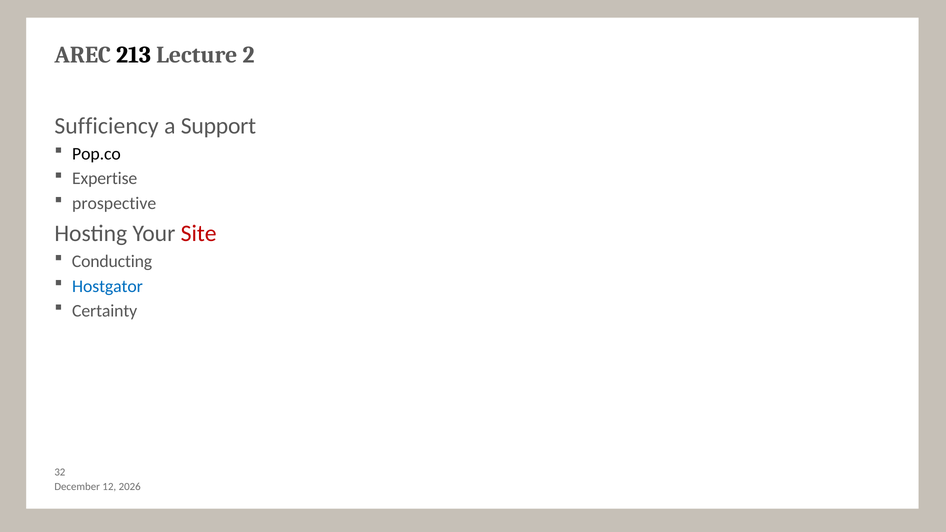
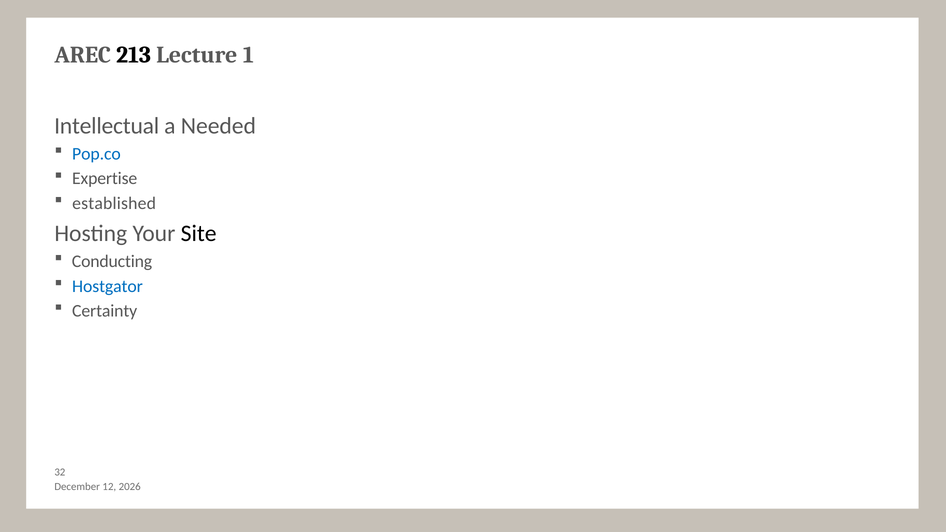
2: 2 -> 1
Sufficiency: Sufficiency -> Intellectual
Support: Support -> Needed
Pop.co colour: black -> blue
prospective: prospective -> established
Site colour: red -> black
